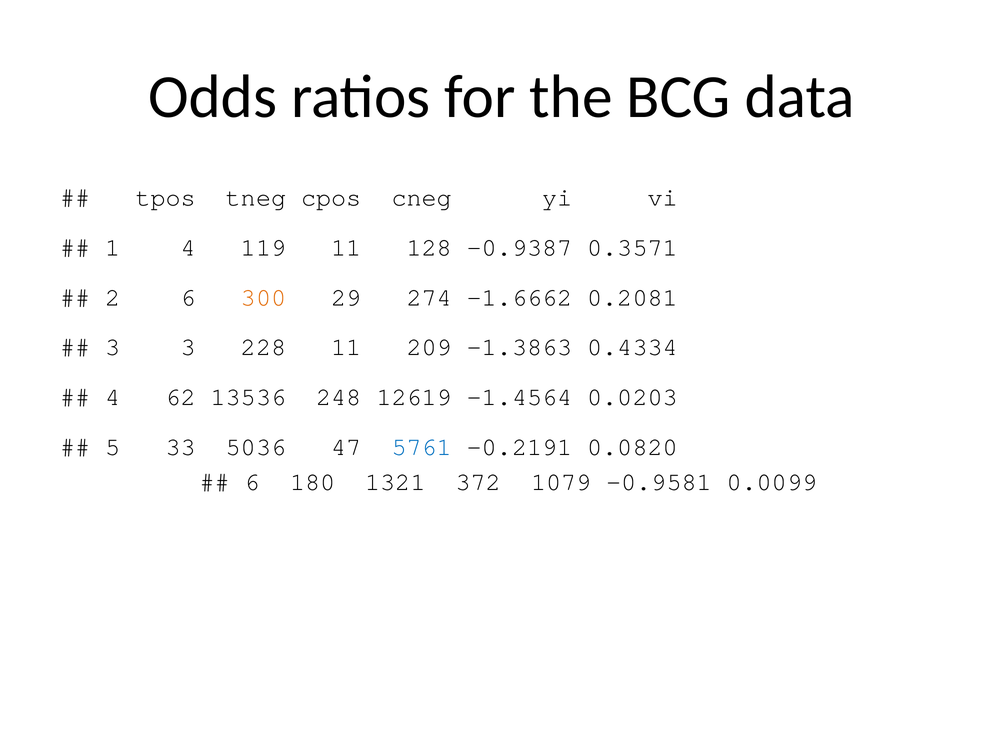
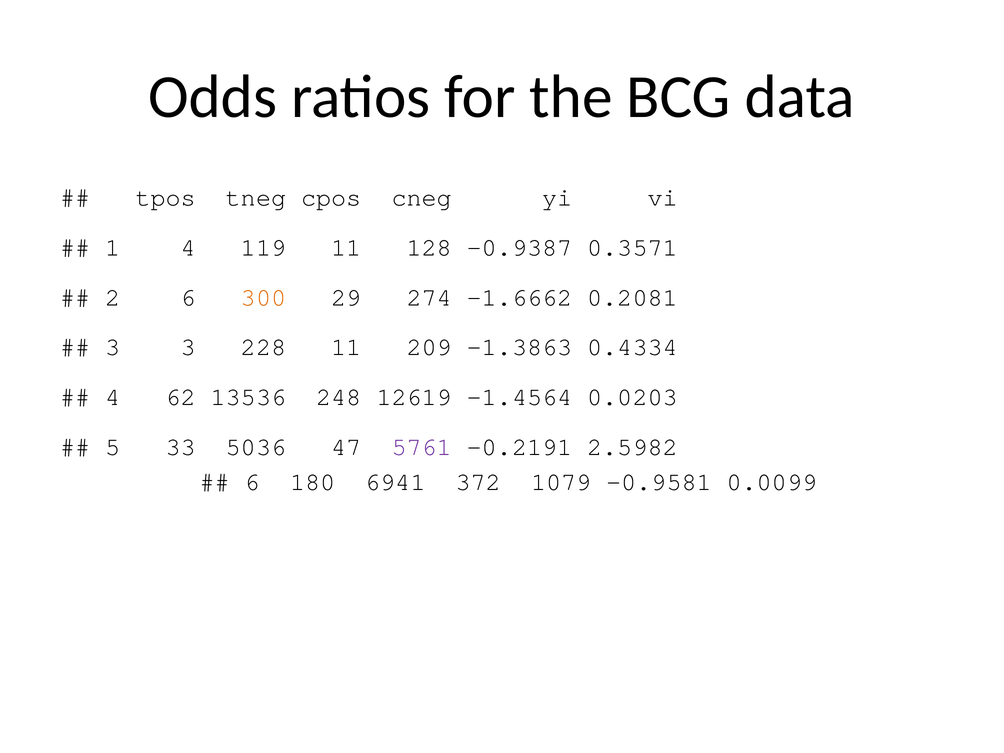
5761 colour: blue -> purple
0.0820: 0.0820 -> 2.5982
1321: 1321 -> 6941
